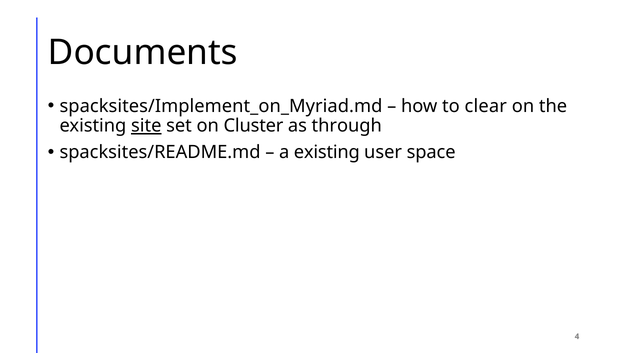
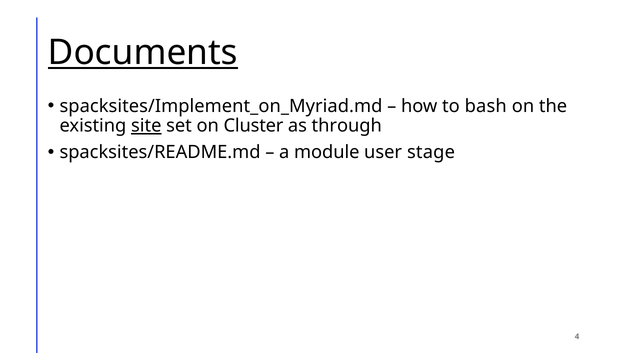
Documents underline: none -> present
clear: clear -> bash
a existing: existing -> module
space: space -> stage
